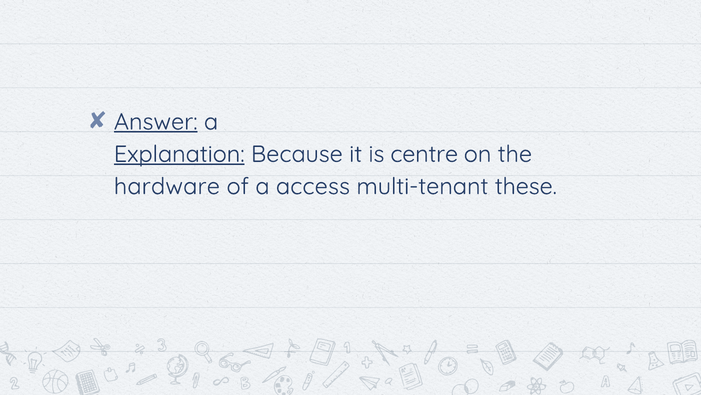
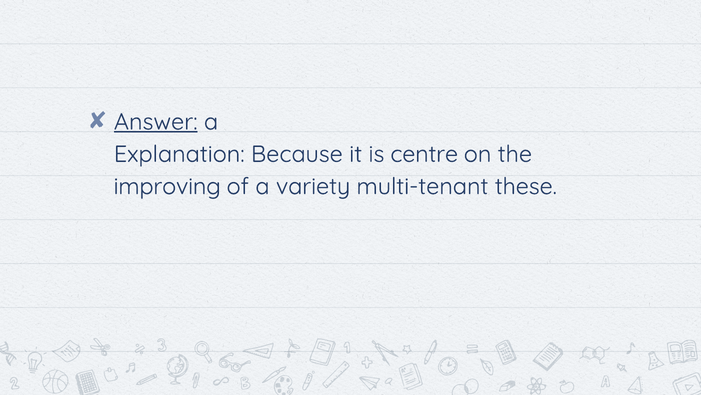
Explanation underline: present -> none
hardware: hardware -> improving
access: access -> variety
